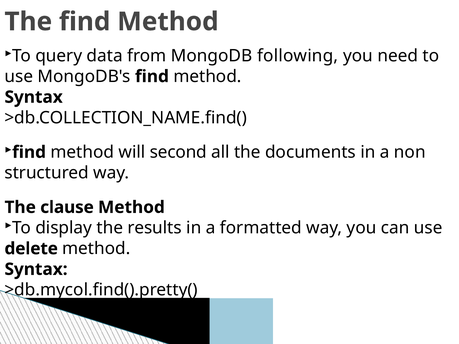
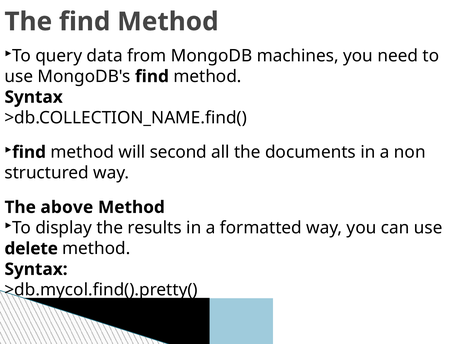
following: following -> machines
clause: clause -> above
